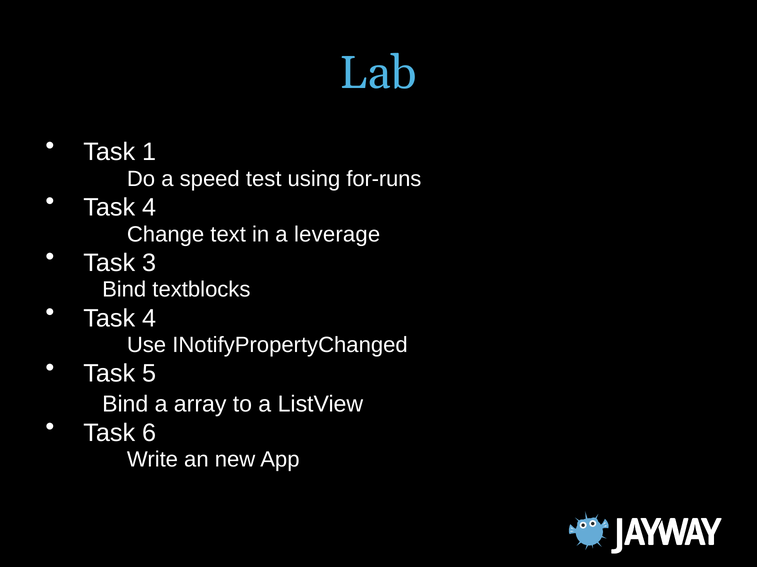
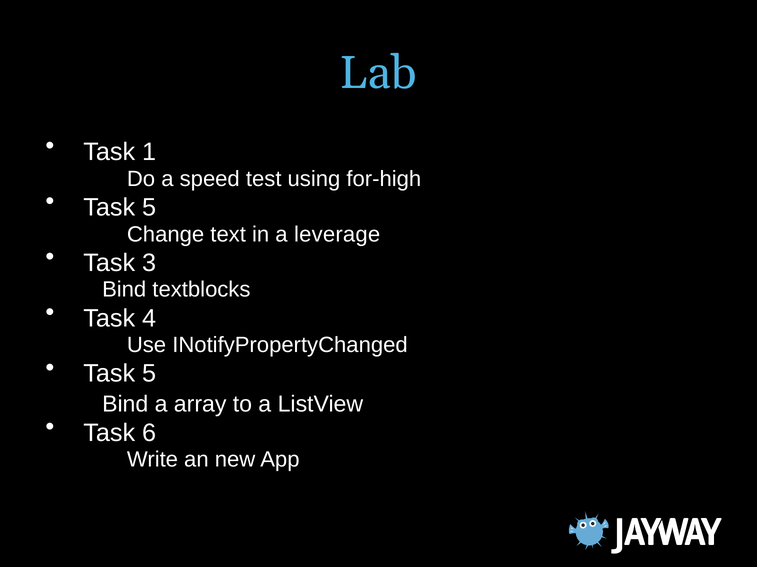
for-runs: for-runs -> for-high
4 at (149, 208): 4 -> 5
